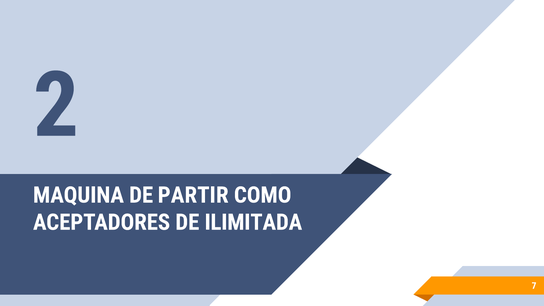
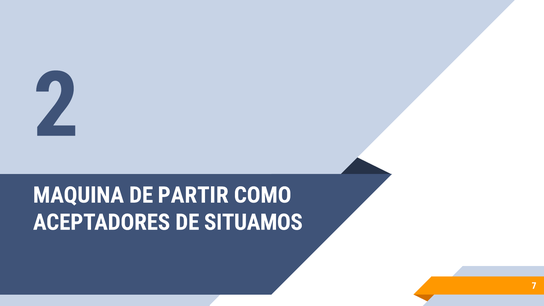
ILIMITADA: ILIMITADA -> SITUAMOS
